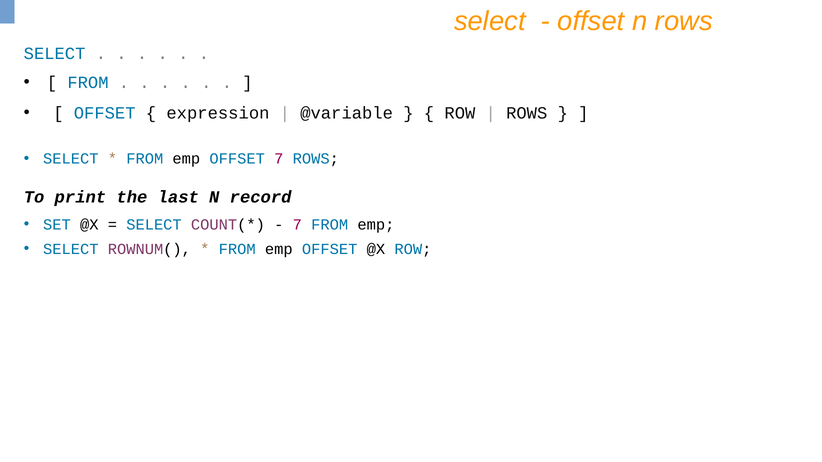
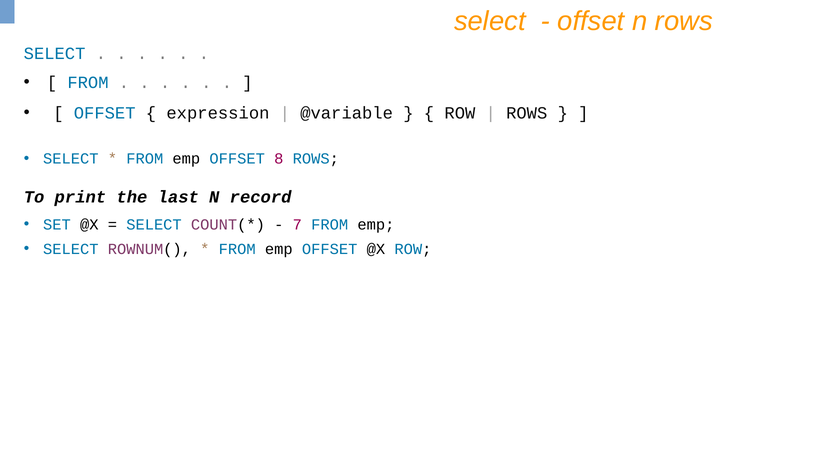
OFFSET 7: 7 -> 8
